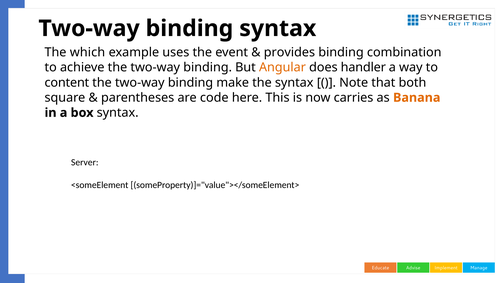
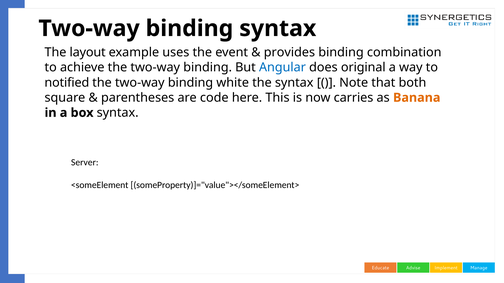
which: which -> layout
Angular colour: orange -> blue
handler: handler -> original
content: content -> notified
make: make -> white
